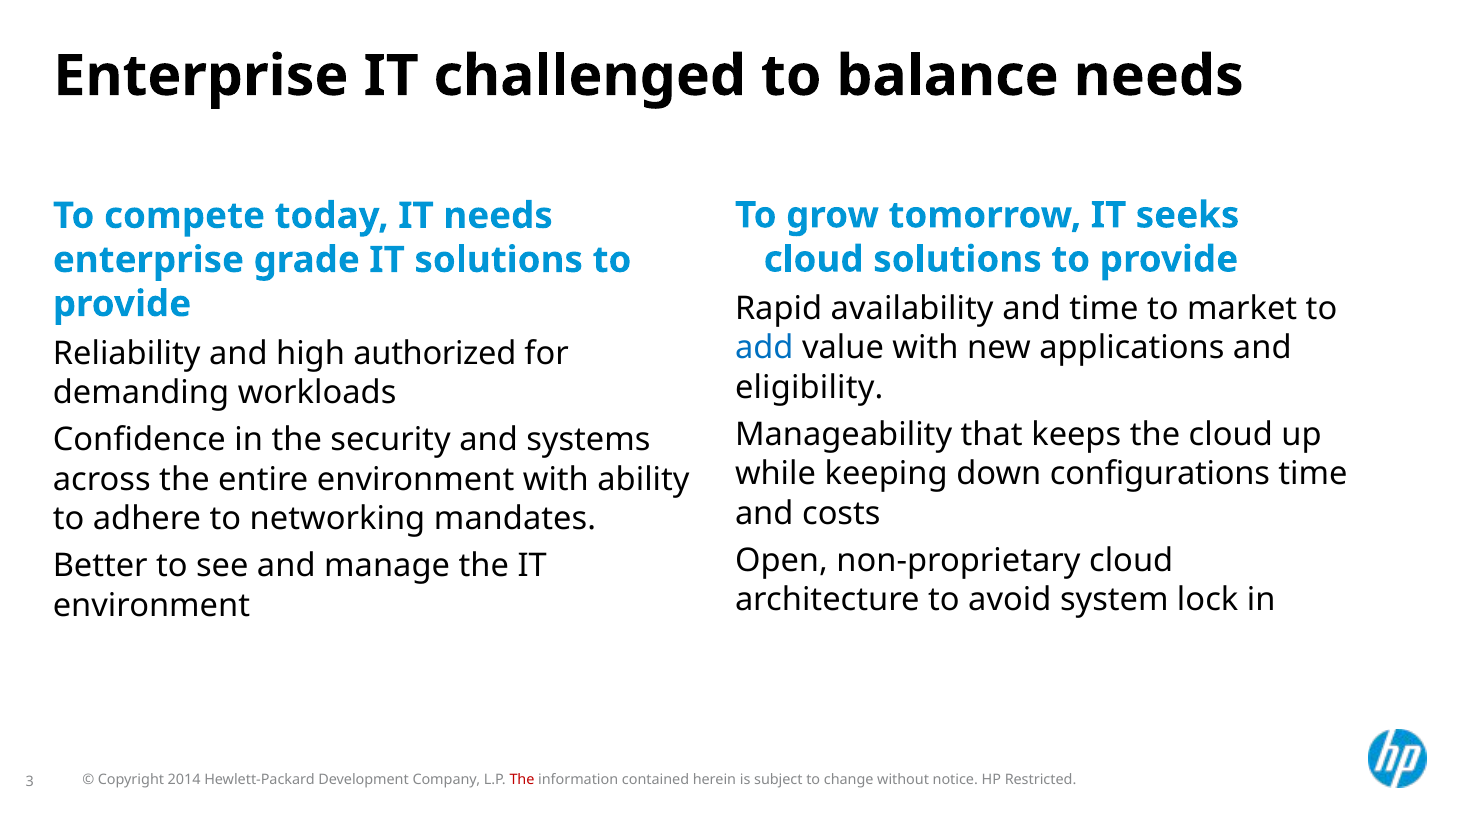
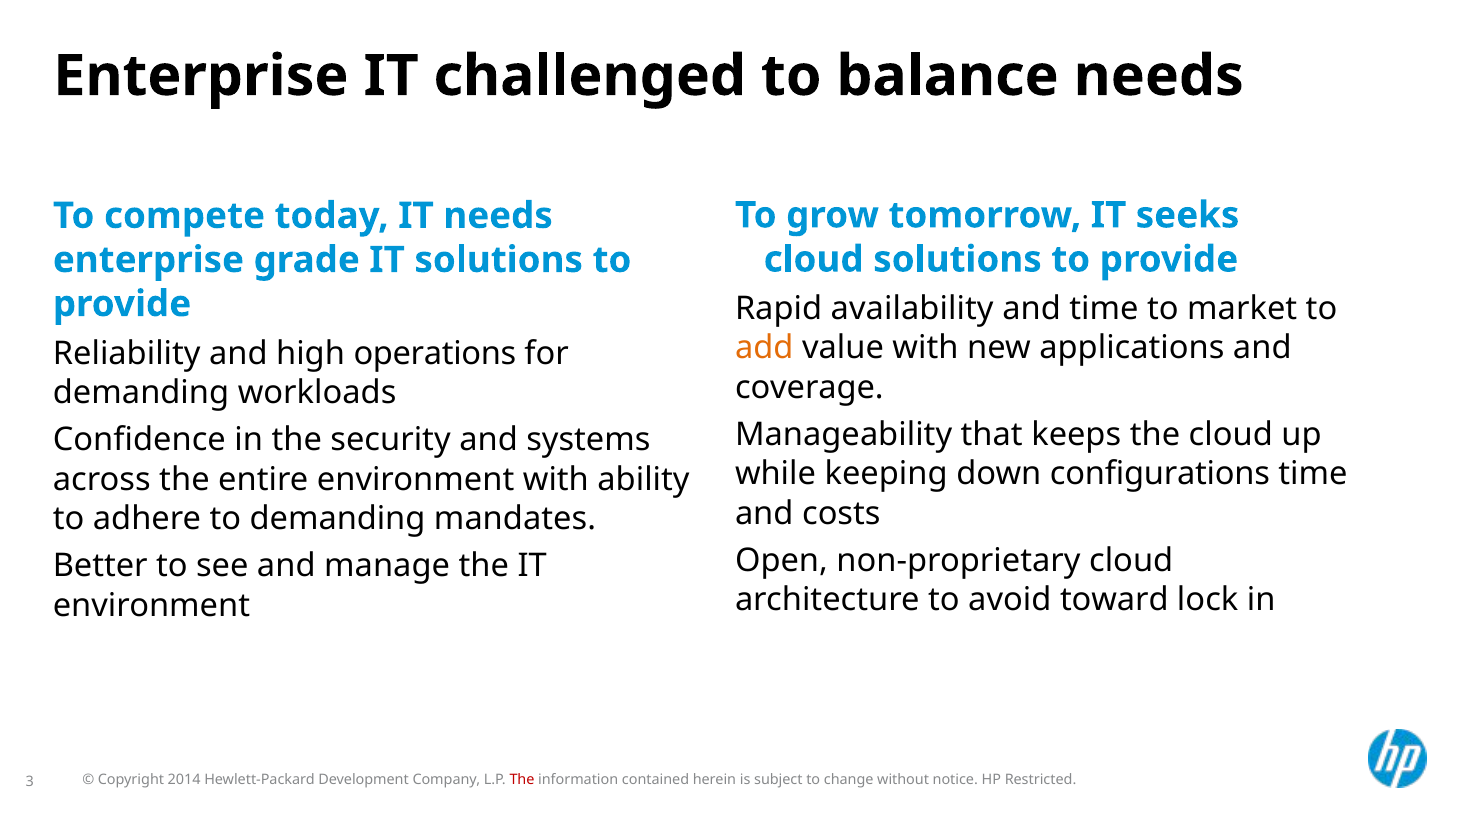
add colour: blue -> orange
authorized: authorized -> operations
eligibility: eligibility -> coverage
to networking: networking -> demanding
system: system -> toward
